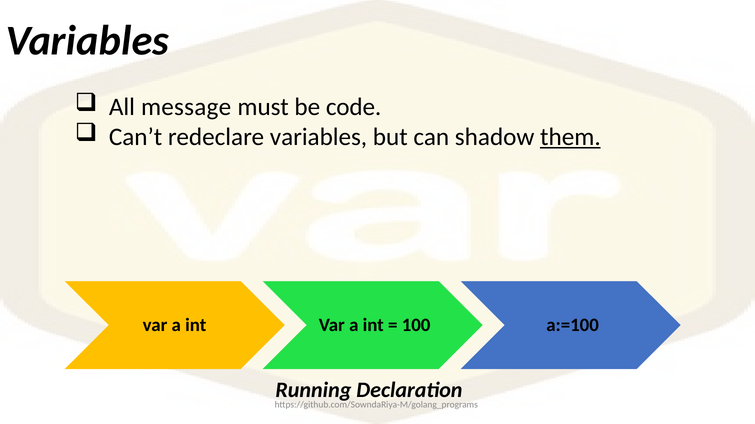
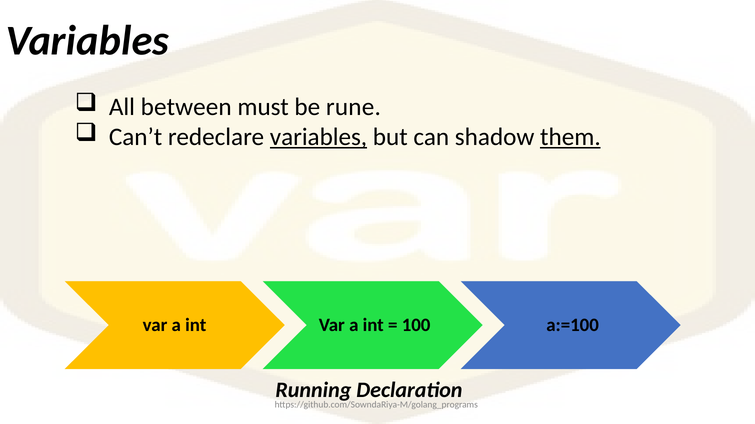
message: message -> between
code: code -> rune
variables at (318, 137) underline: none -> present
